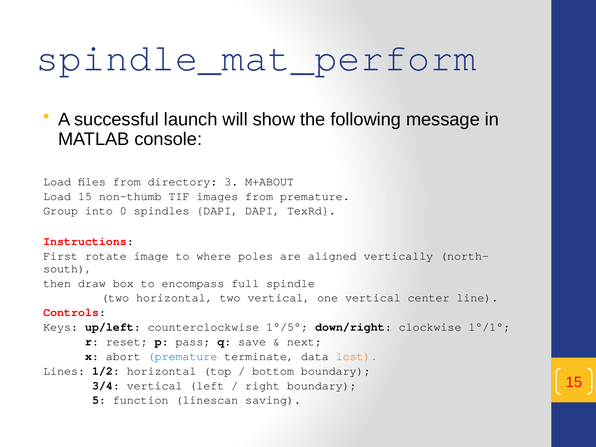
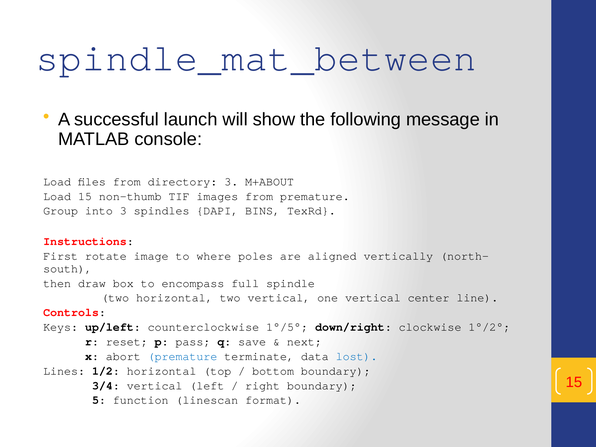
spindle_mat_perform: spindle_mat_perform -> spindle_mat_between
into 0: 0 -> 3
DAPI DAPI: DAPI -> BINS
1°/1°: 1°/1° -> 1°/2°
lost colour: orange -> blue
saving: saving -> format
